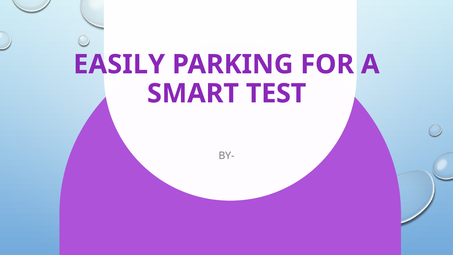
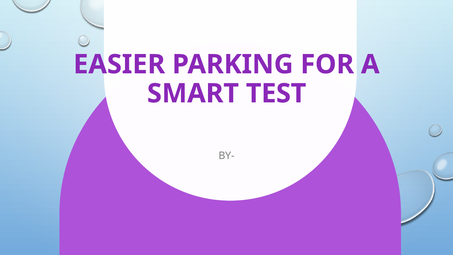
EASILY: EASILY -> EASIER
